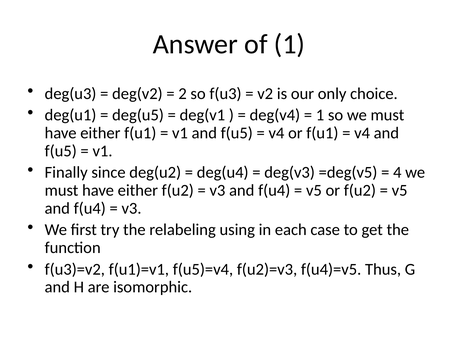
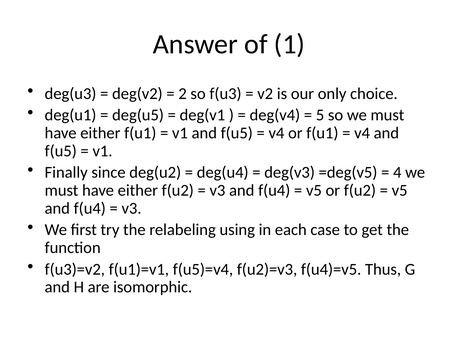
1 at (320, 115): 1 -> 5
